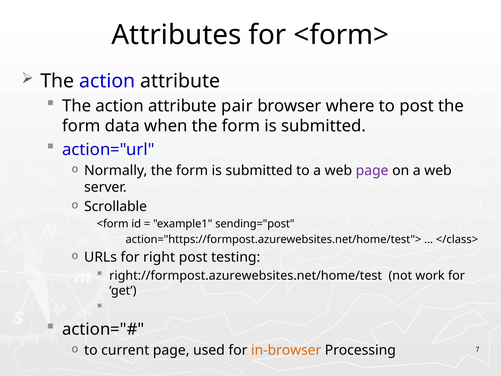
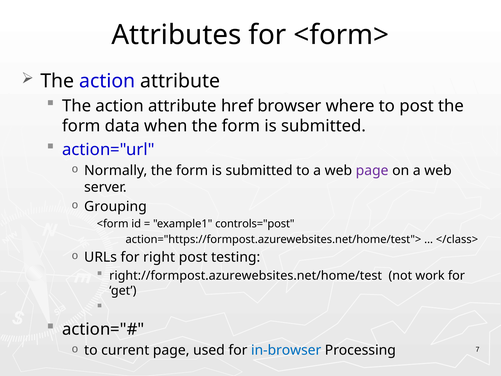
pair: pair -> href
Scrollable: Scrollable -> Grouping
sending="post: sending="post -> controls="post
in-browser colour: orange -> blue
